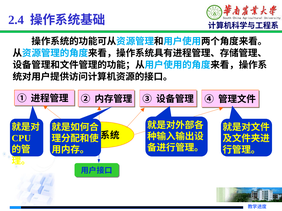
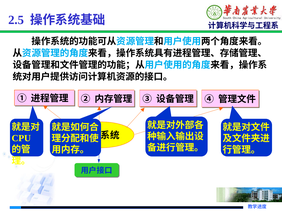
2.4: 2.4 -> 2.5
